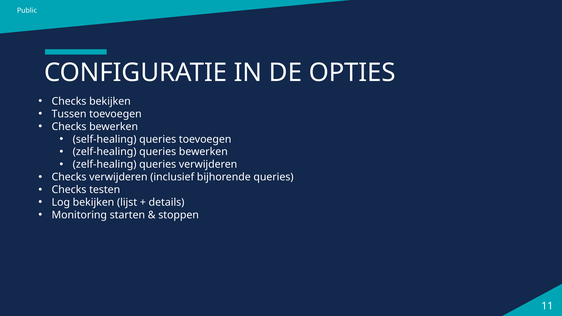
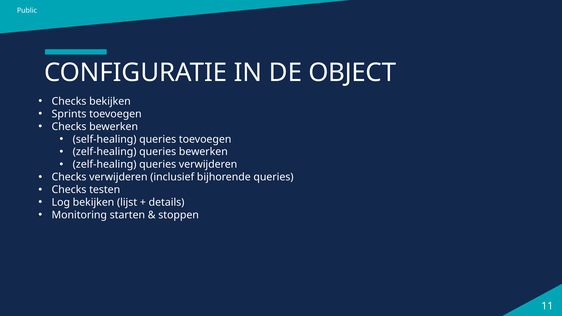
OPTIES: OPTIES -> OBJECT
Tussen: Tussen -> Sprints
